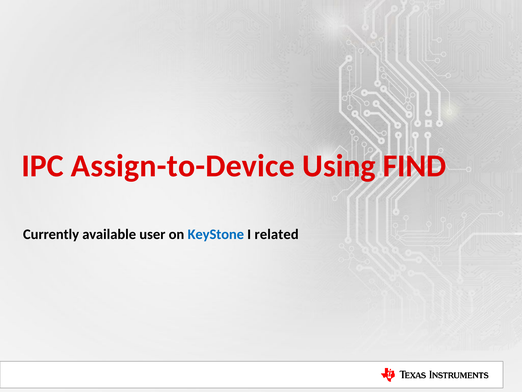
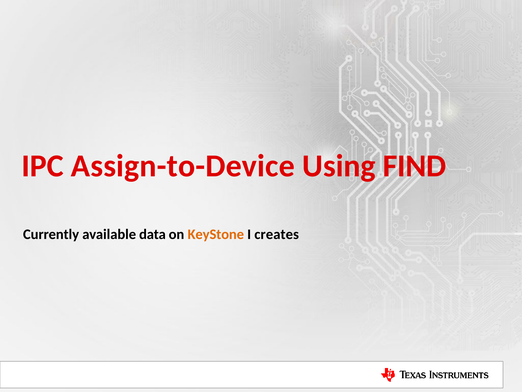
user: user -> data
KeyStone colour: blue -> orange
related: related -> creates
